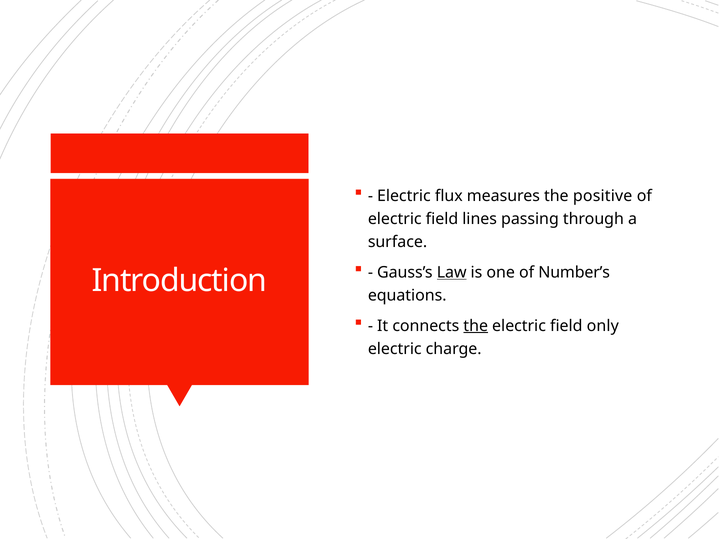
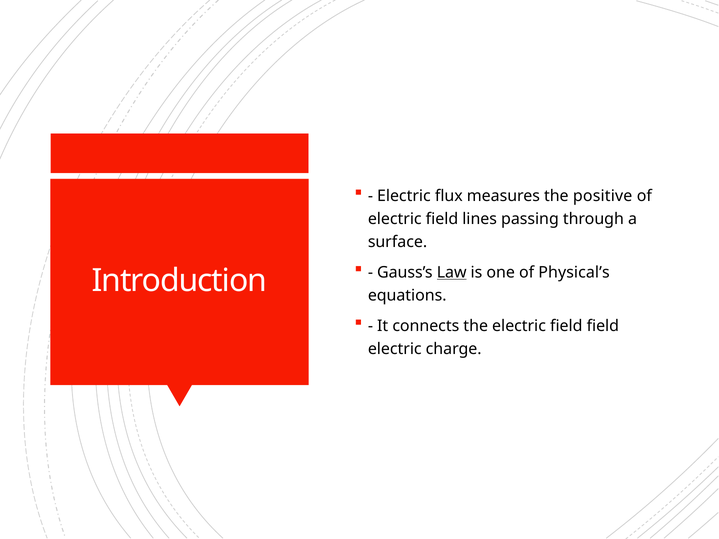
Number’s: Number’s -> Physical’s
the at (476, 326) underline: present -> none
field only: only -> field
